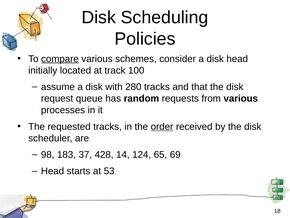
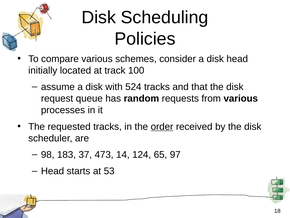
compare underline: present -> none
280: 280 -> 524
428: 428 -> 473
69: 69 -> 97
